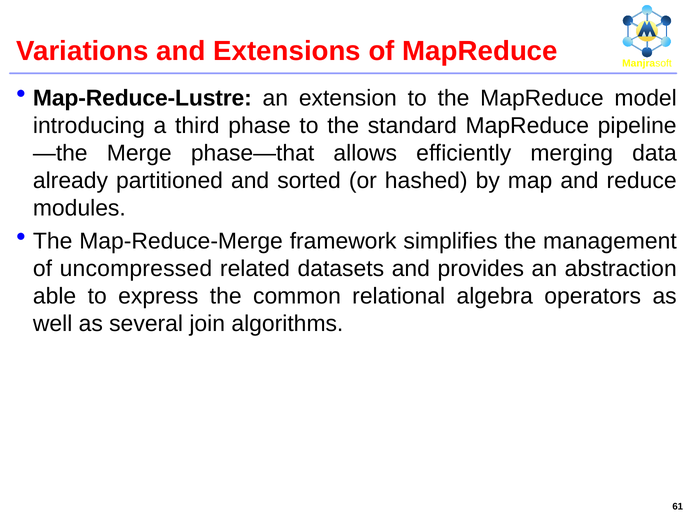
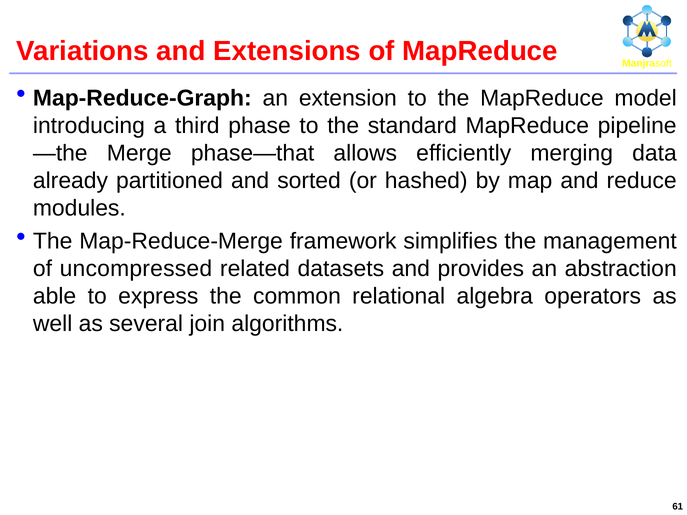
Map-Reduce-Lustre: Map-Reduce-Lustre -> Map-Reduce-Graph
